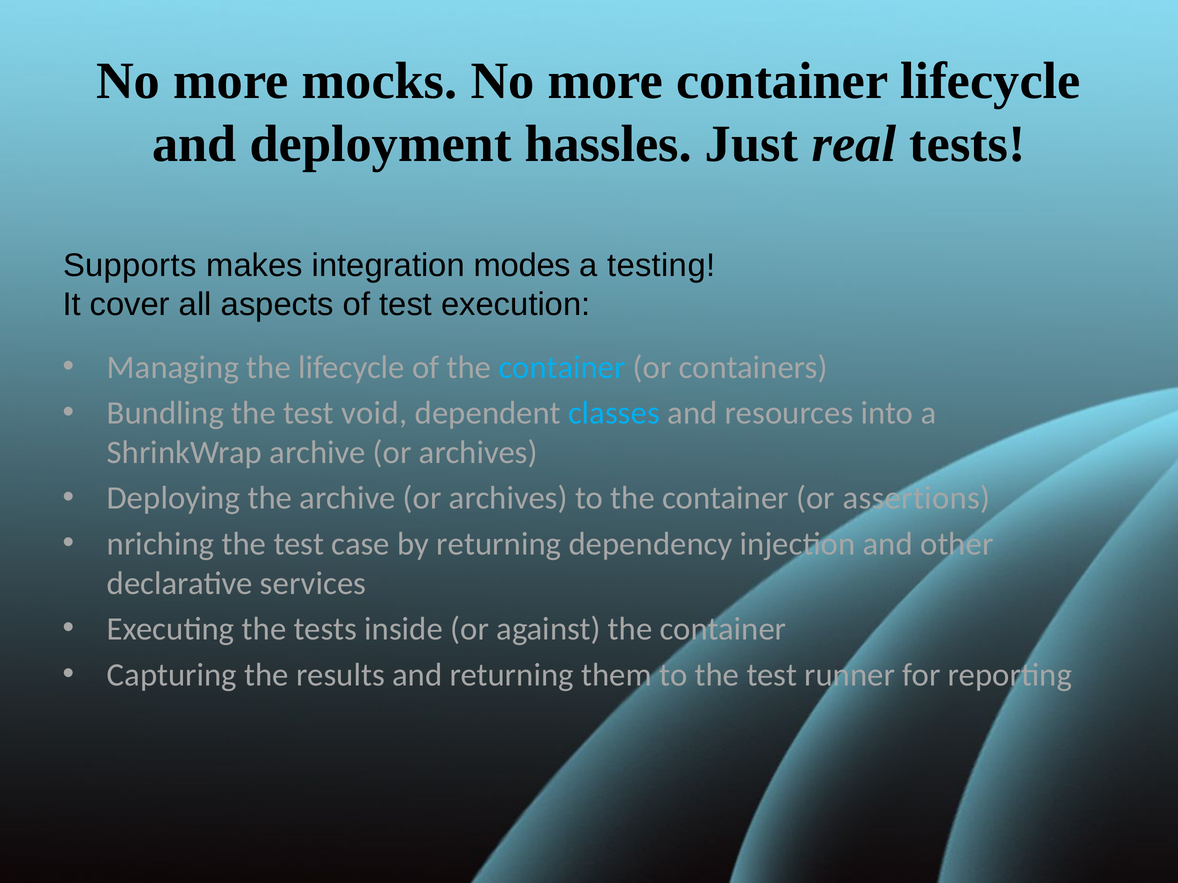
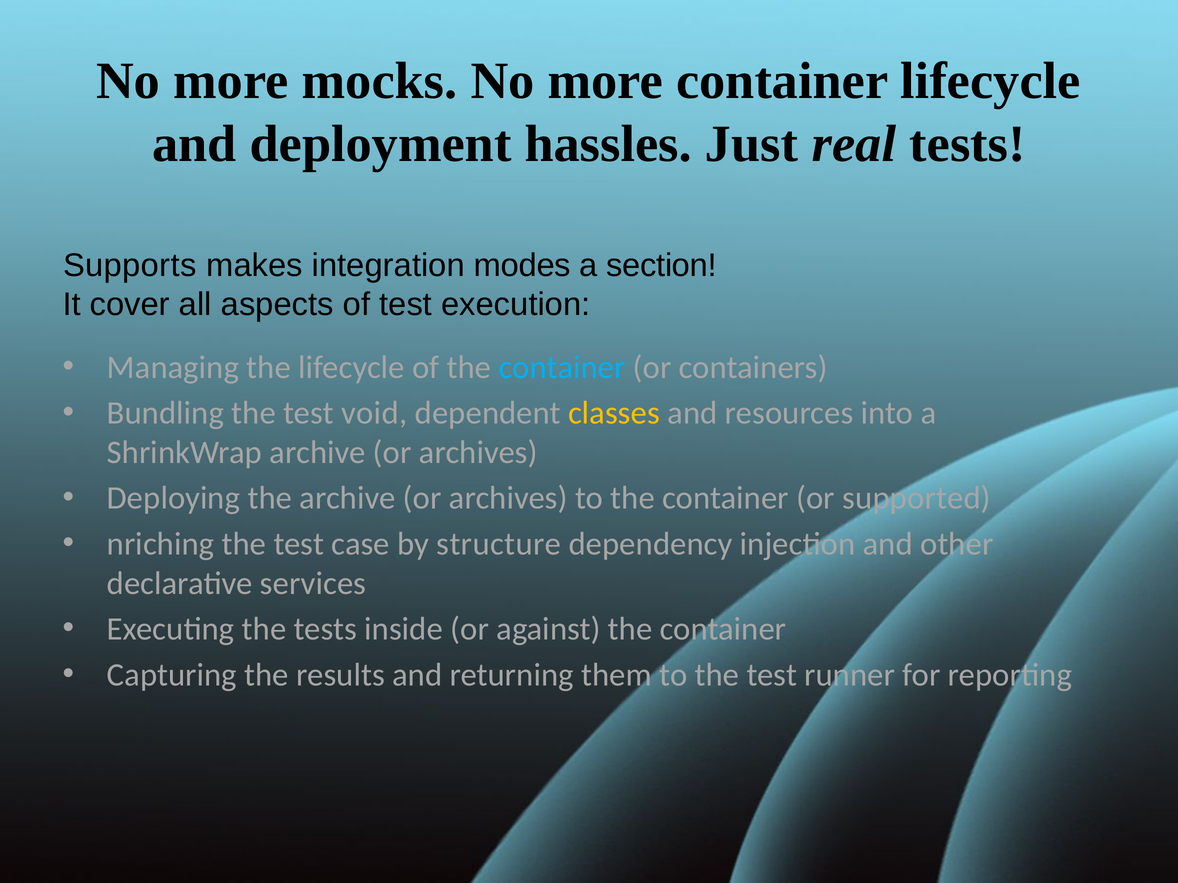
testing: testing -> section
classes colour: light blue -> yellow
assertions: assertions -> supported
by returning: returning -> structure
